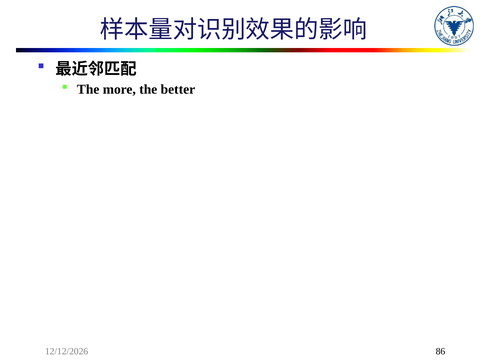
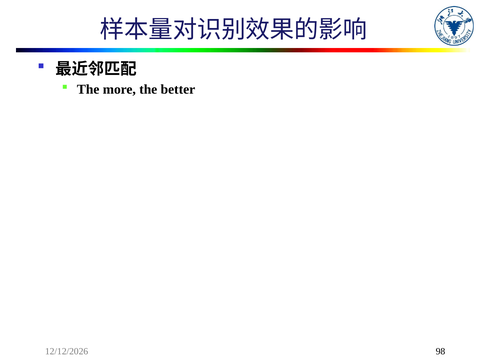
86: 86 -> 98
